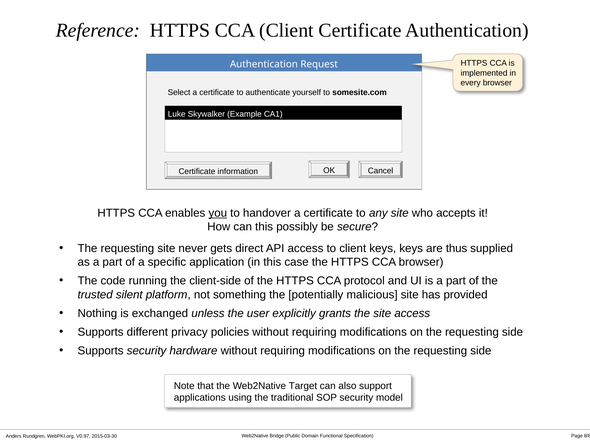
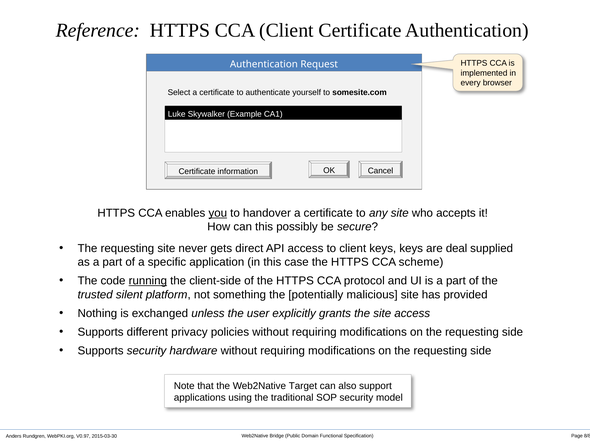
thus: thus -> deal
CCA browser: browser -> scheme
running underline: none -> present
